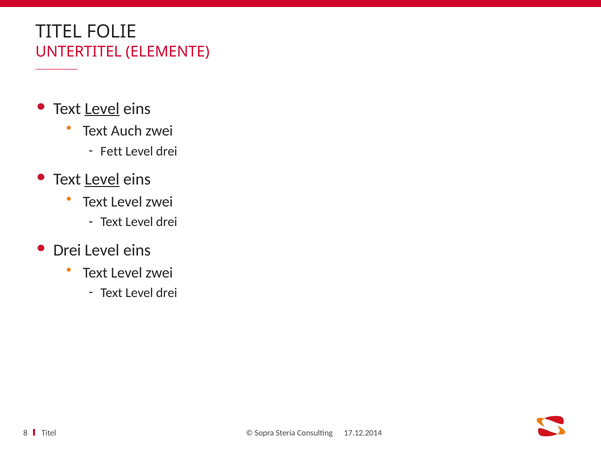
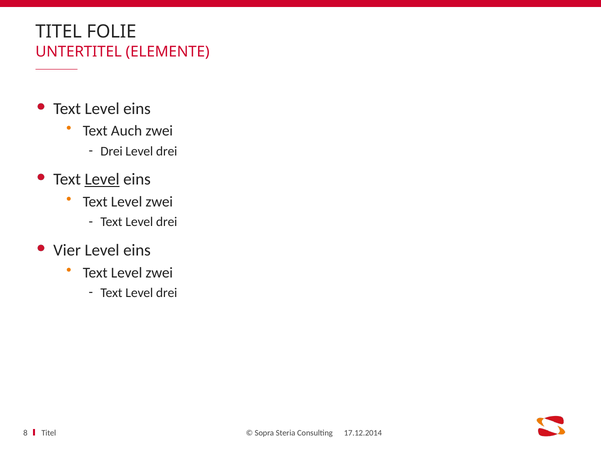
Level at (102, 109) underline: present -> none
Fett at (111, 151): Fett -> Drei
Drei at (67, 251): Drei -> Vier
